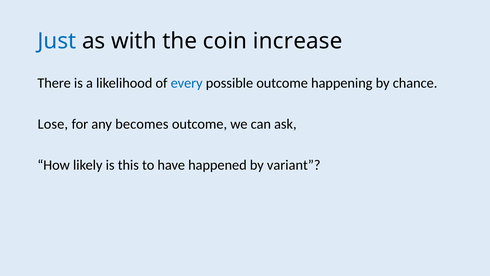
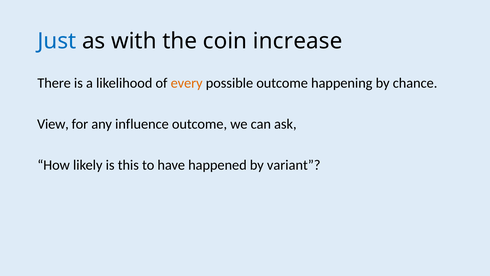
every colour: blue -> orange
Lose: Lose -> View
becomes: becomes -> influence
